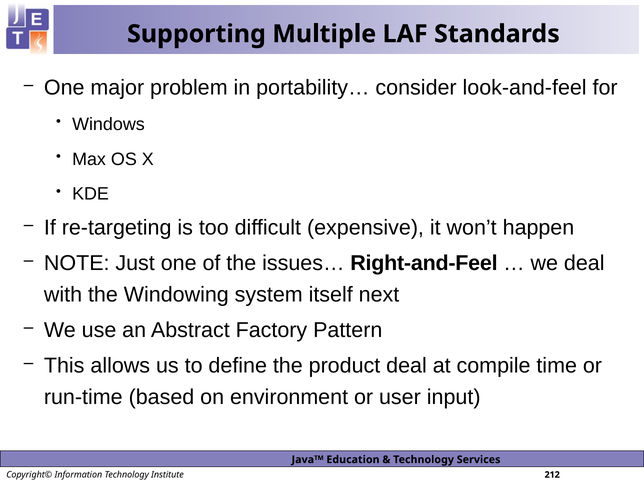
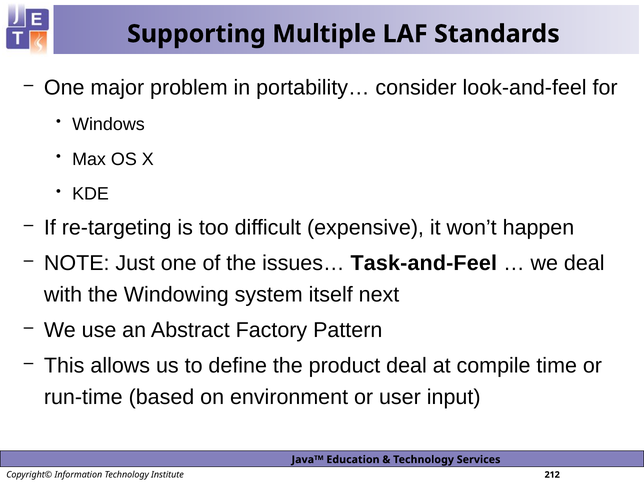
Right-and-Feel: Right-and-Feel -> Task-and-Feel
